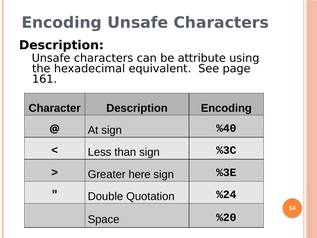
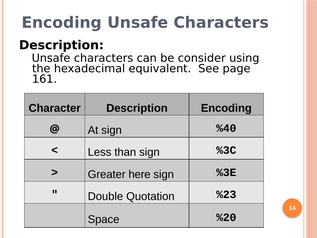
attribute: attribute -> consider
%24: %24 -> %23
